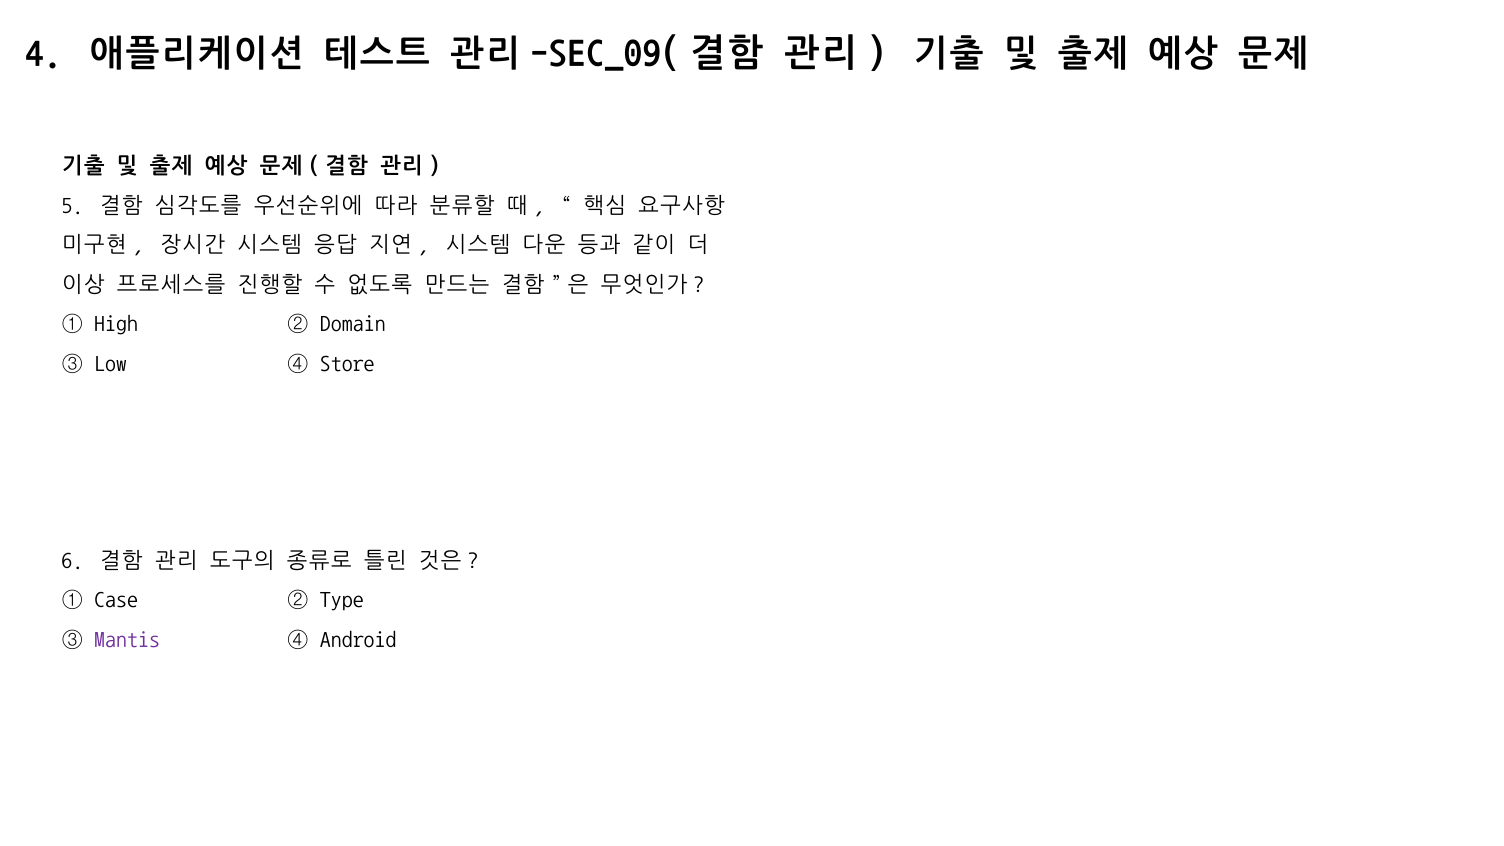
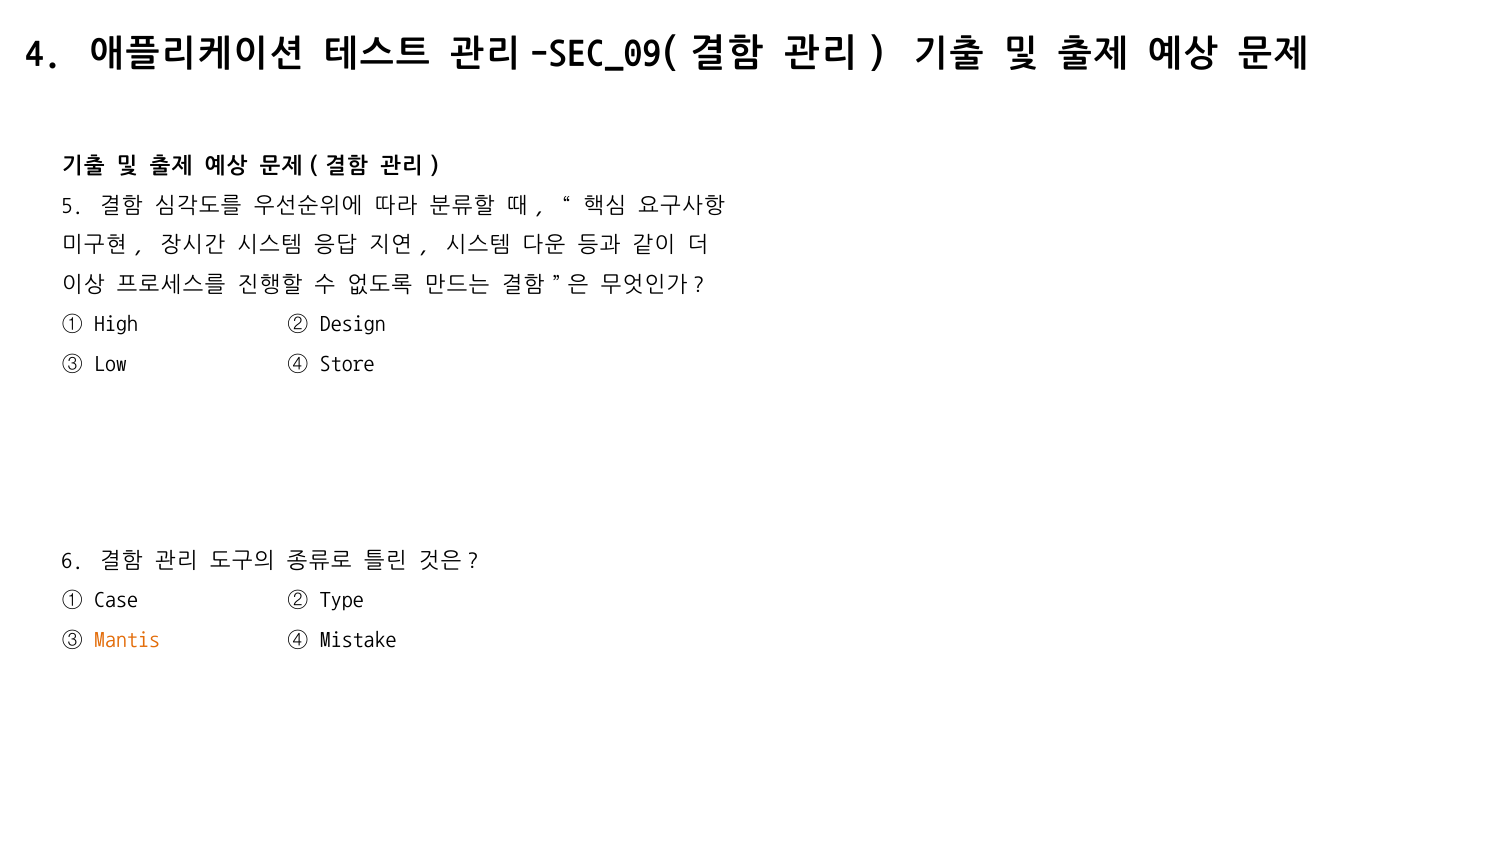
Domain: Domain -> Design
Mantis colour: purple -> orange
Android: Android -> Mistake
